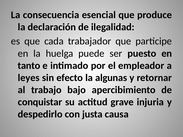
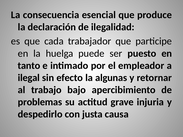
leyes: leyes -> ilegal
conquistar: conquistar -> problemas
